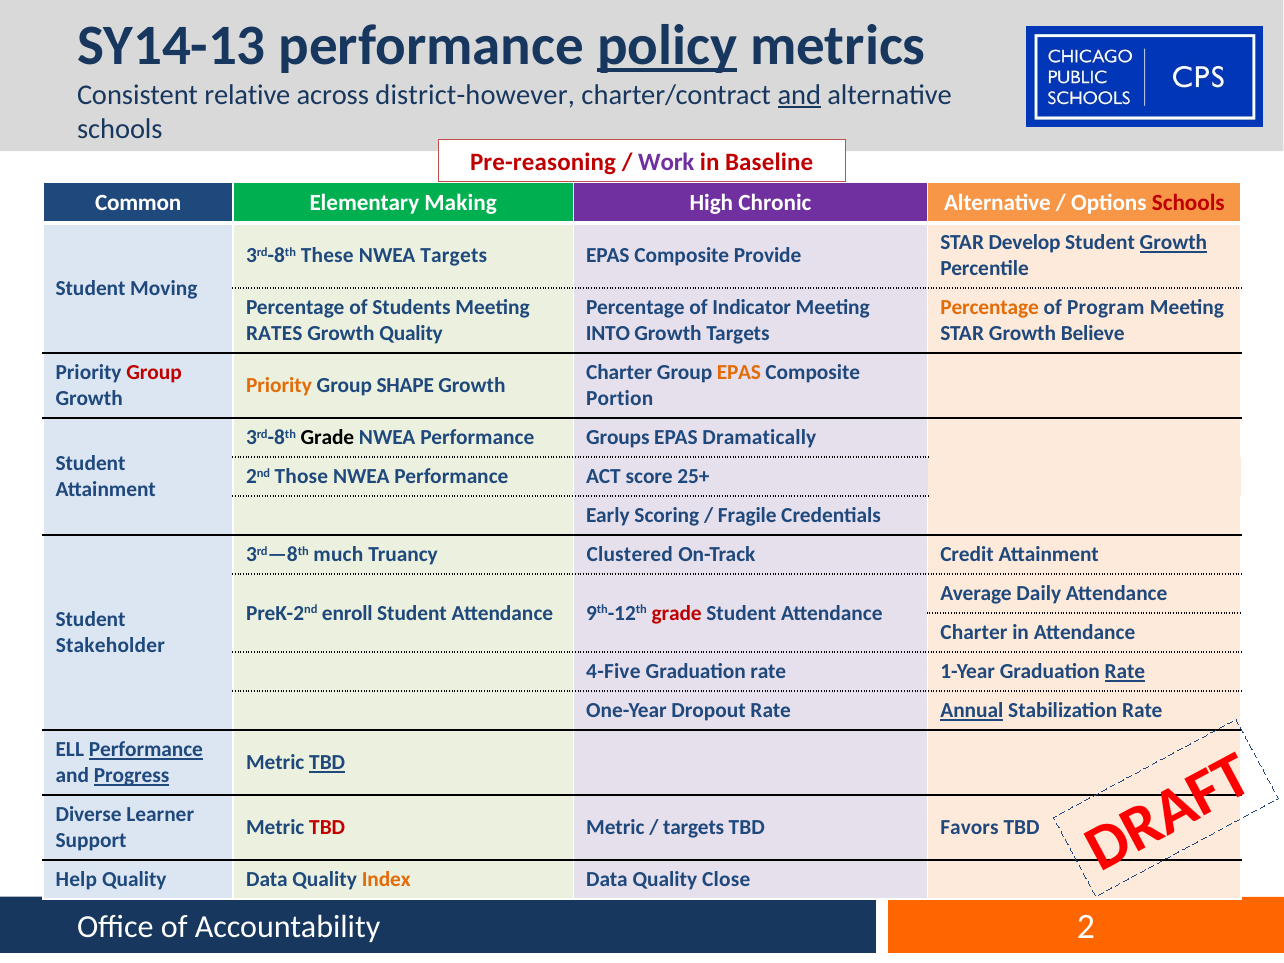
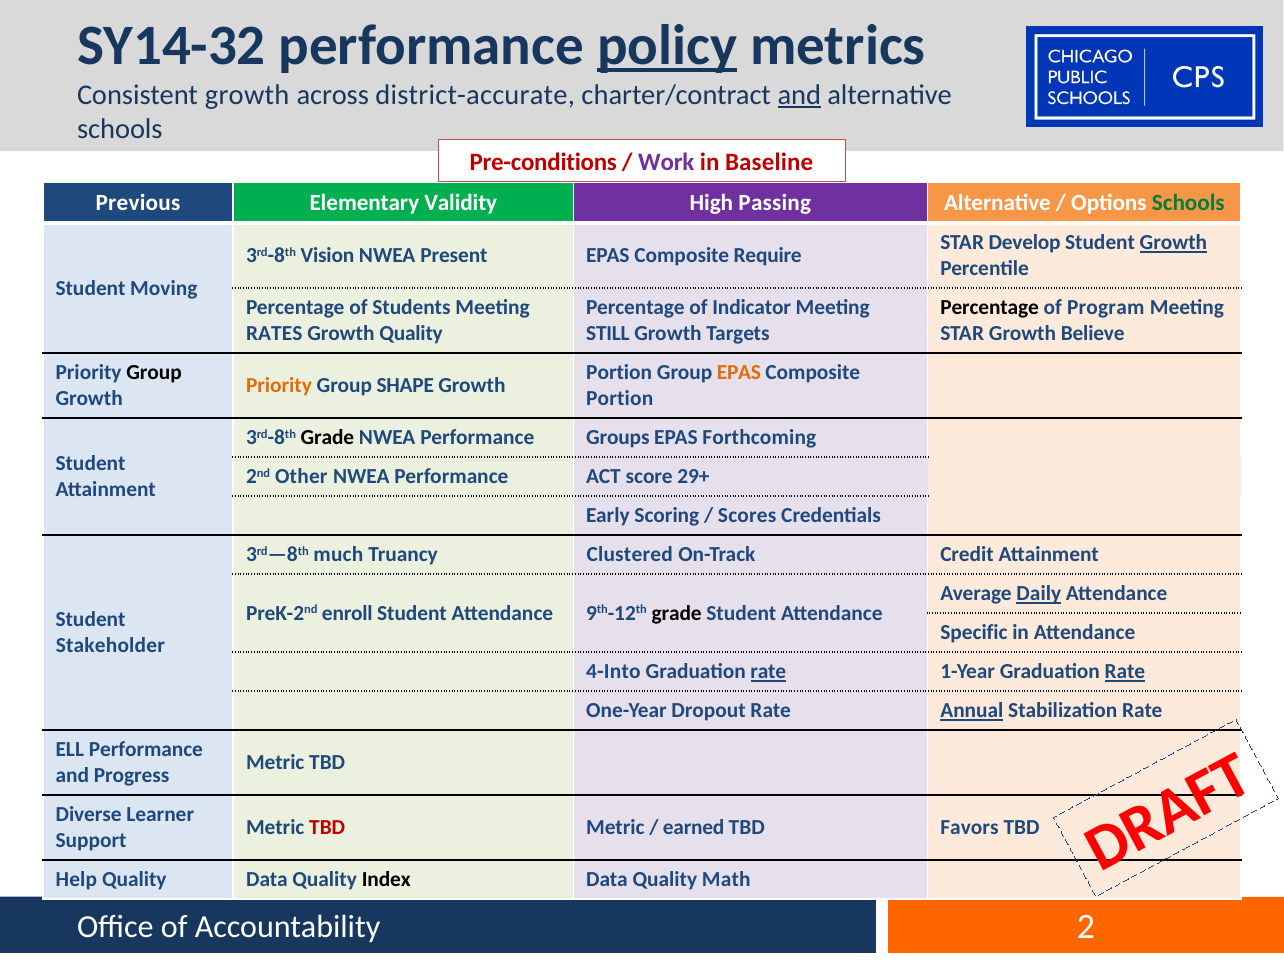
SY14-13: SY14-13 -> SY14-32
Consistent relative: relative -> growth
district-however: district-however -> district-accurate
Pre-reasoning: Pre-reasoning -> Pre-conditions
Common: Common -> Previous
Making: Making -> Validity
Chronic: Chronic -> Passing
Schools at (1188, 203) colour: red -> green
These: These -> Vision
NWEA Targets: Targets -> Present
Provide: Provide -> Require
Percentage at (990, 308) colour: orange -> black
INTO: INTO -> STILL
Group at (154, 373) colour: red -> black
Charter at (619, 373): Charter -> Portion
Dramatically: Dramatically -> Forthcoming
Those: Those -> Other
25+: 25+ -> 29+
Fragile: Fragile -> Scores
Daily underline: none -> present
grade at (677, 613) colour: red -> black
Charter at (974, 633): Charter -> Specific
4-Five: 4-Five -> 4-Into
rate at (768, 672) underline: none -> present
Performance at (146, 750) underline: present -> none
TBD at (327, 763) underline: present -> none
Progress underline: present -> none
targets at (694, 828): targets -> earned
Index colour: orange -> black
Close: Close -> Math
